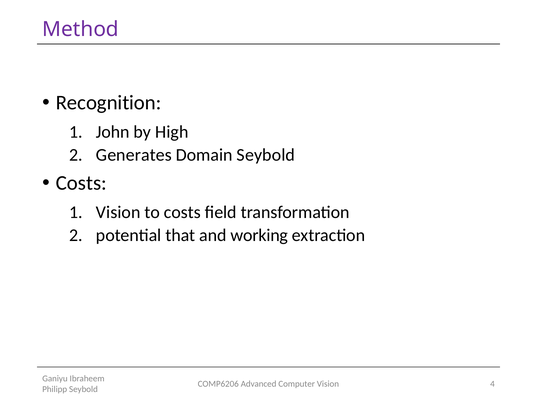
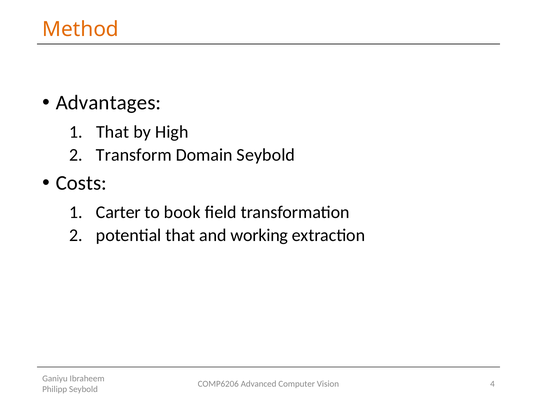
Method colour: purple -> orange
Recognition: Recognition -> Advantages
John at (113, 132): John -> That
Generates: Generates -> Transform
Vision at (118, 213): Vision -> Carter
to costs: costs -> book
